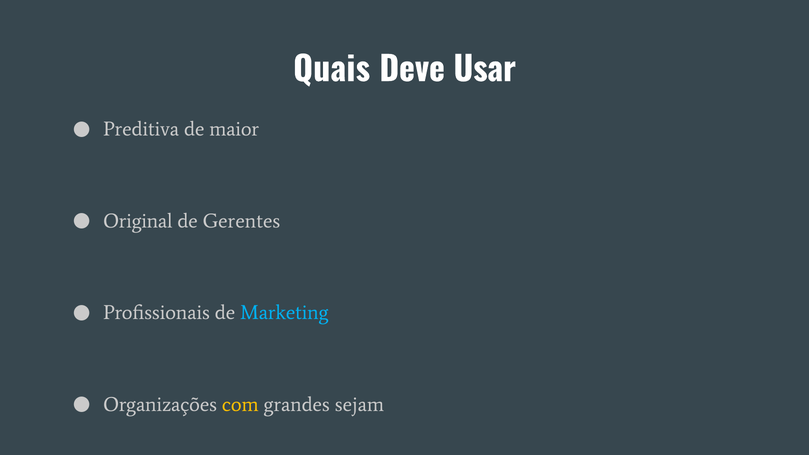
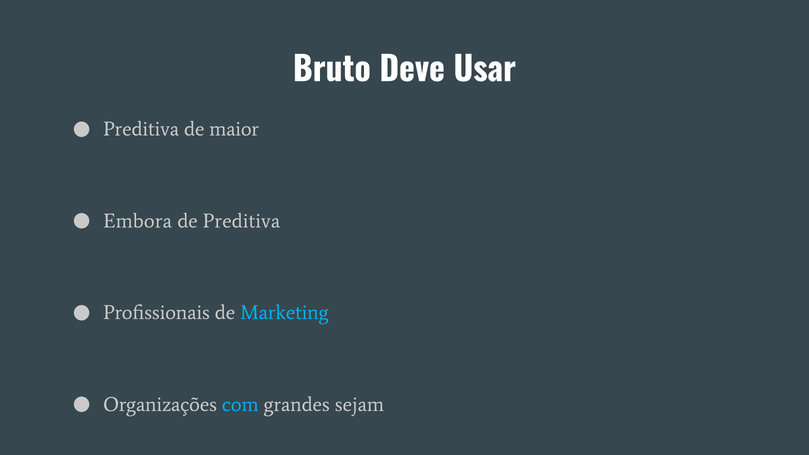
Quais: Quais -> Bruto
Original: Original -> Embora
de Gerentes: Gerentes -> Preditiva
com colour: yellow -> light blue
